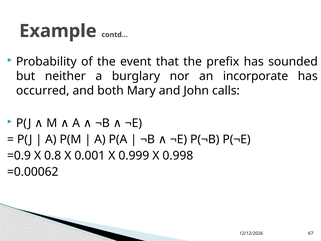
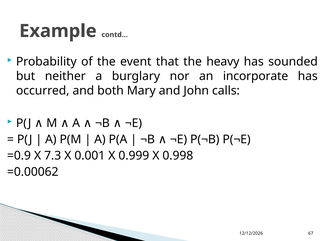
prefix: prefix -> heavy
0.8: 0.8 -> 7.3
